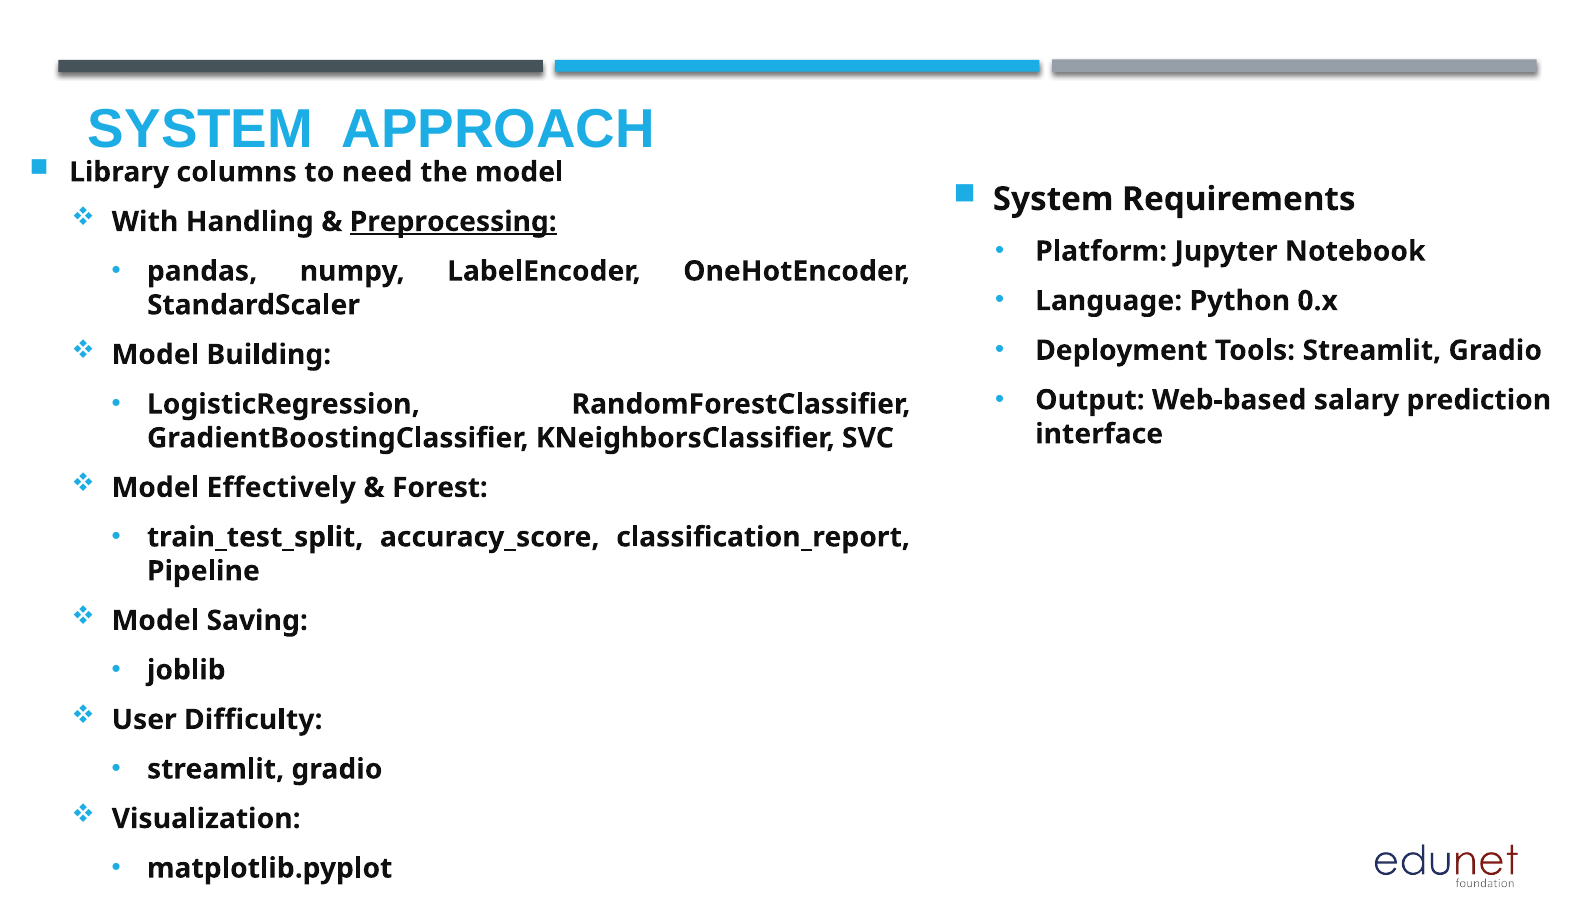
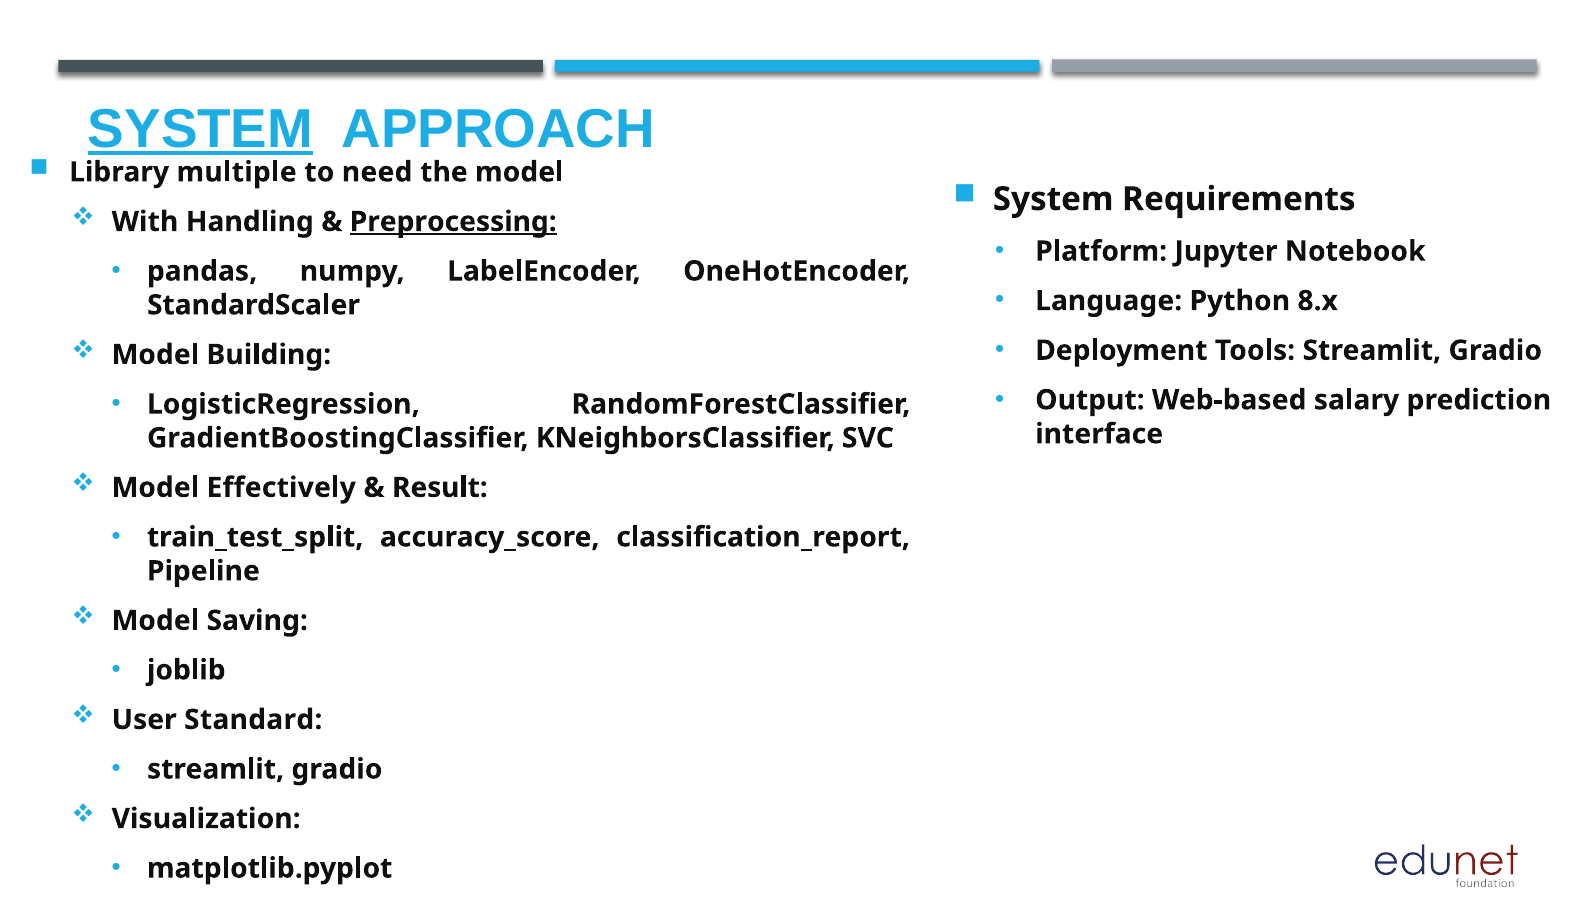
SYSTEM at (201, 129) underline: none -> present
columns: columns -> multiple
0.x: 0.x -> 8.x
Forest: Forest -> Result
Difficulty: Difficulty -> Standard
